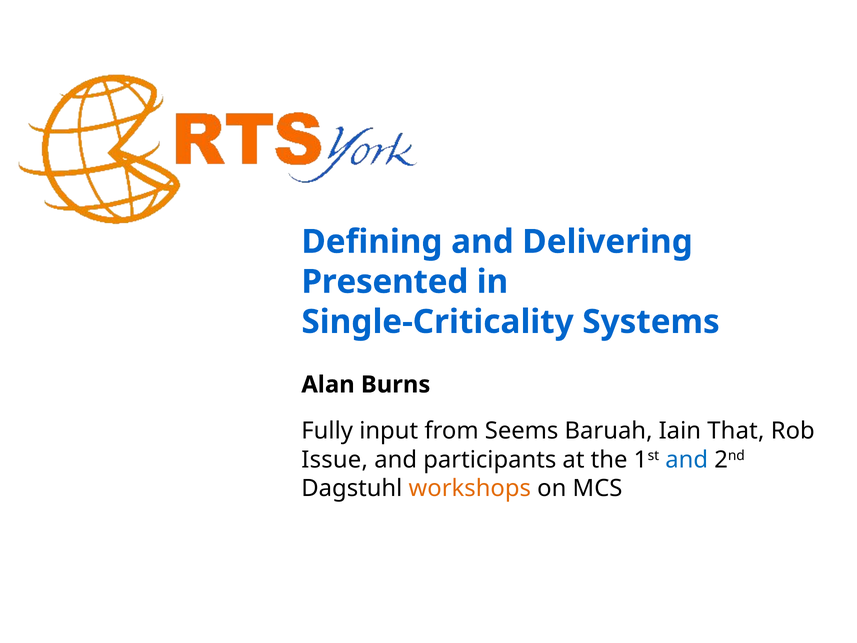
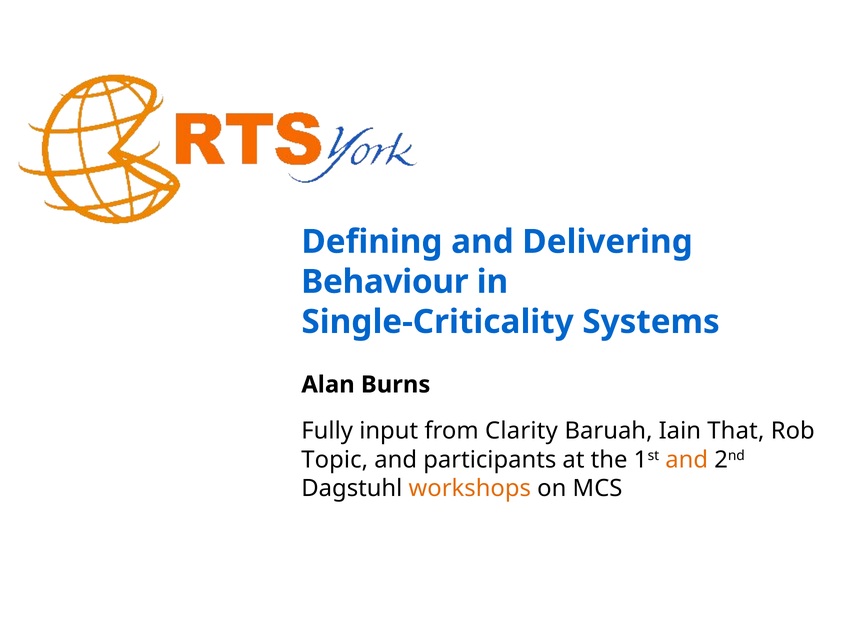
Presented: Presented -> Behaviour
Seems: Seems -> Clarity
Issue: Issue -> Topic
and at (687, 459) colour: blue -> orange
